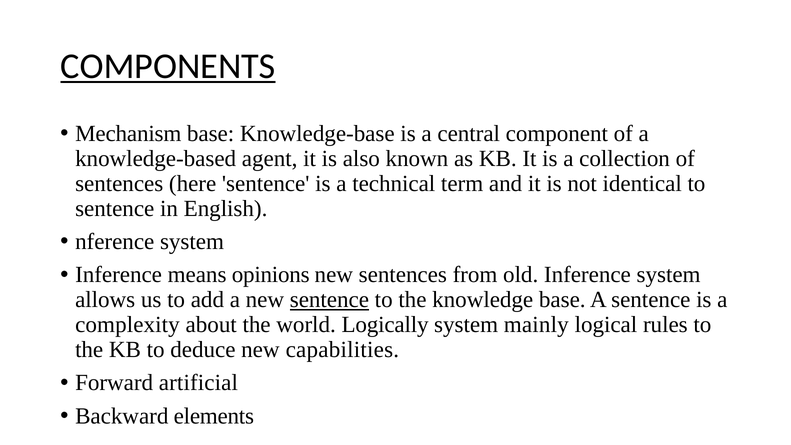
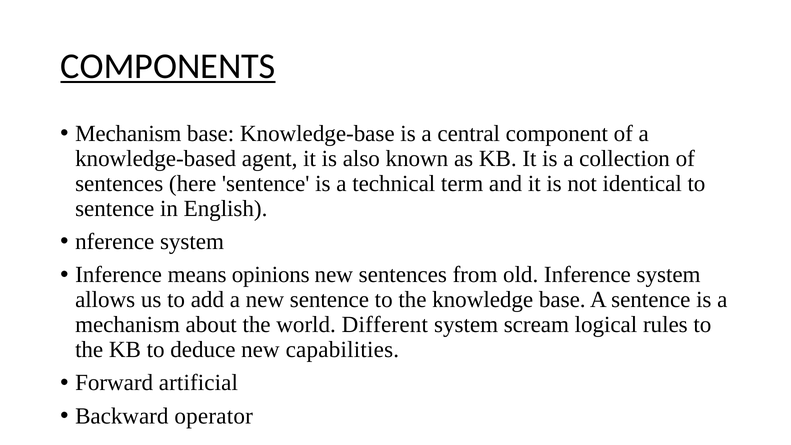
sentence at (329, 300) underline: present -> none
complexity at (127, 325): complexity -> mechanism
Logically: Logically -> Different
mainly: mainly -> scream
elements: elements -> operator
